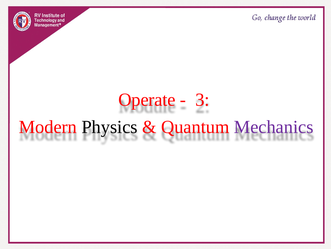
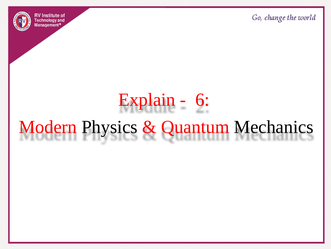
Operate: Operate -> Explain
3: 3 -> 6
Mechanics colour: purple -> black
